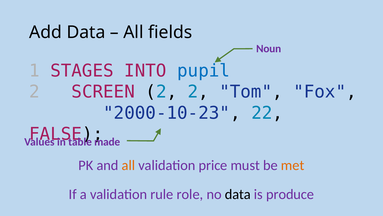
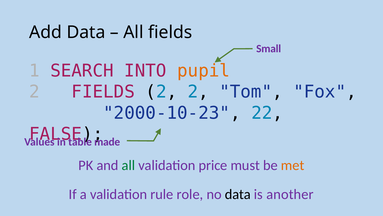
Noun: Noun -> Small
STAGES: STAGES -> SEARCH
pupil colour: blue -> orange
2 SCREEN: SCREEN -> FIELDS
all at (128, 165) colour: orange -> green
produce: produce -> another
